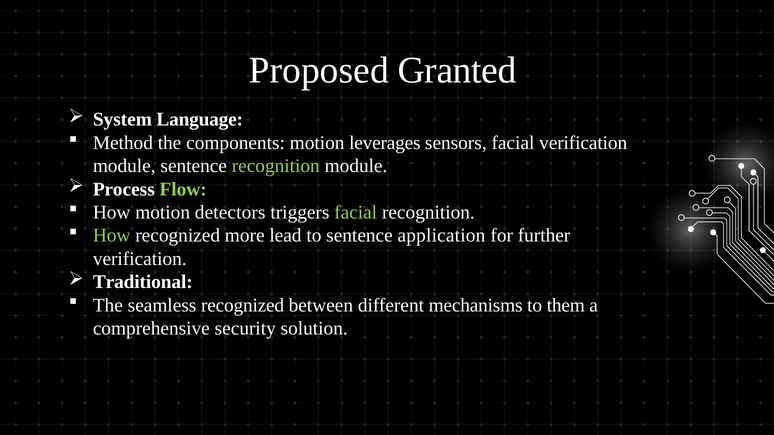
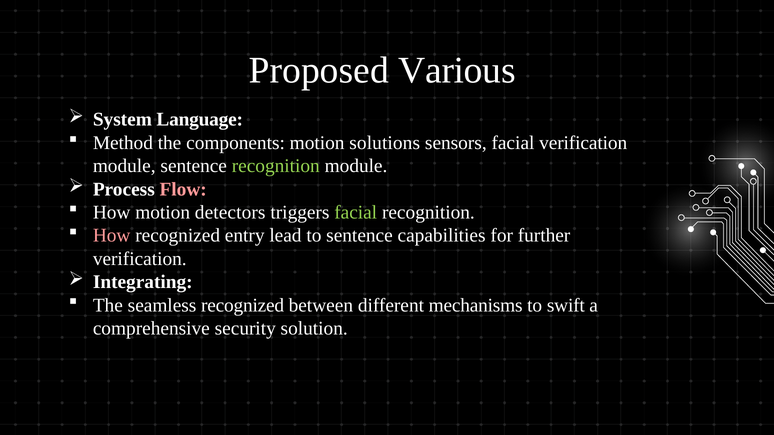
Granted: Granted -> Various
leverages: leverages -> solutions
Flow colour: light green -> pink
How at (112, 236) colour: light green -> pink
more: more -> entry
application: application -> capabilities
Traditional: Traditional -> Integrating
them: them -> swift
